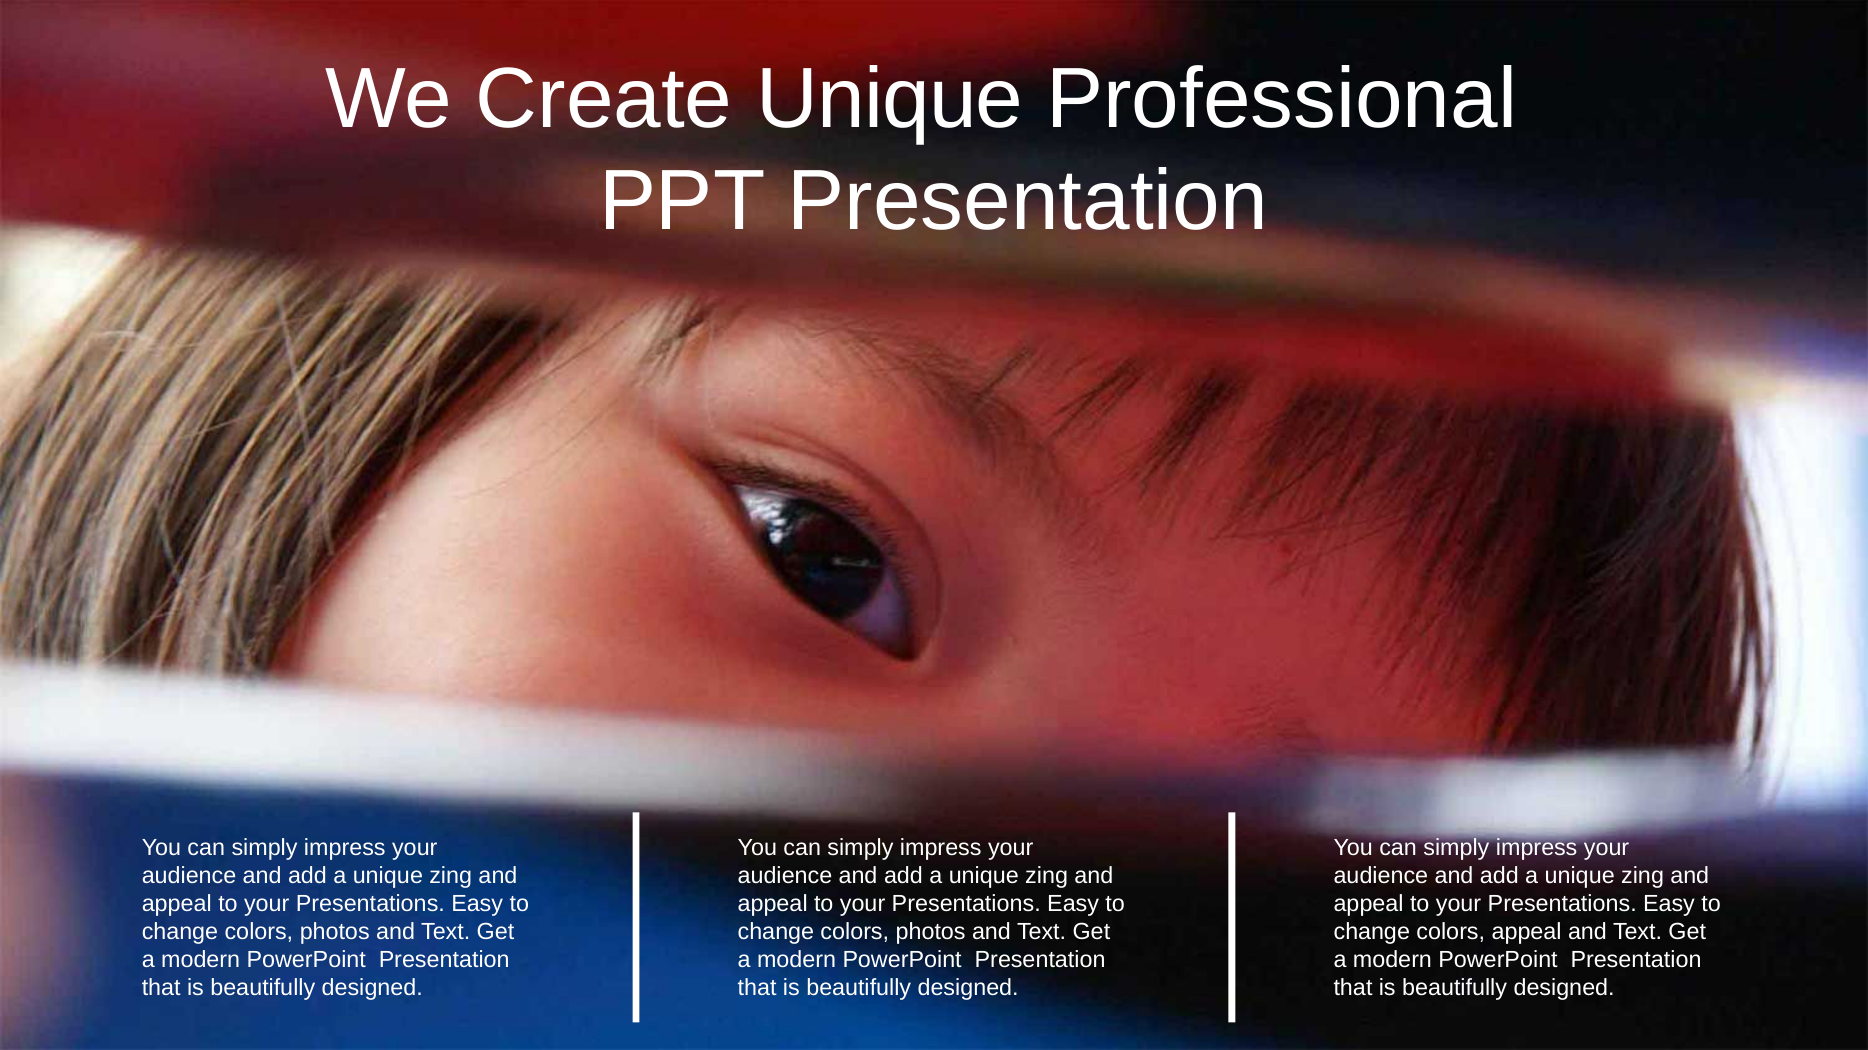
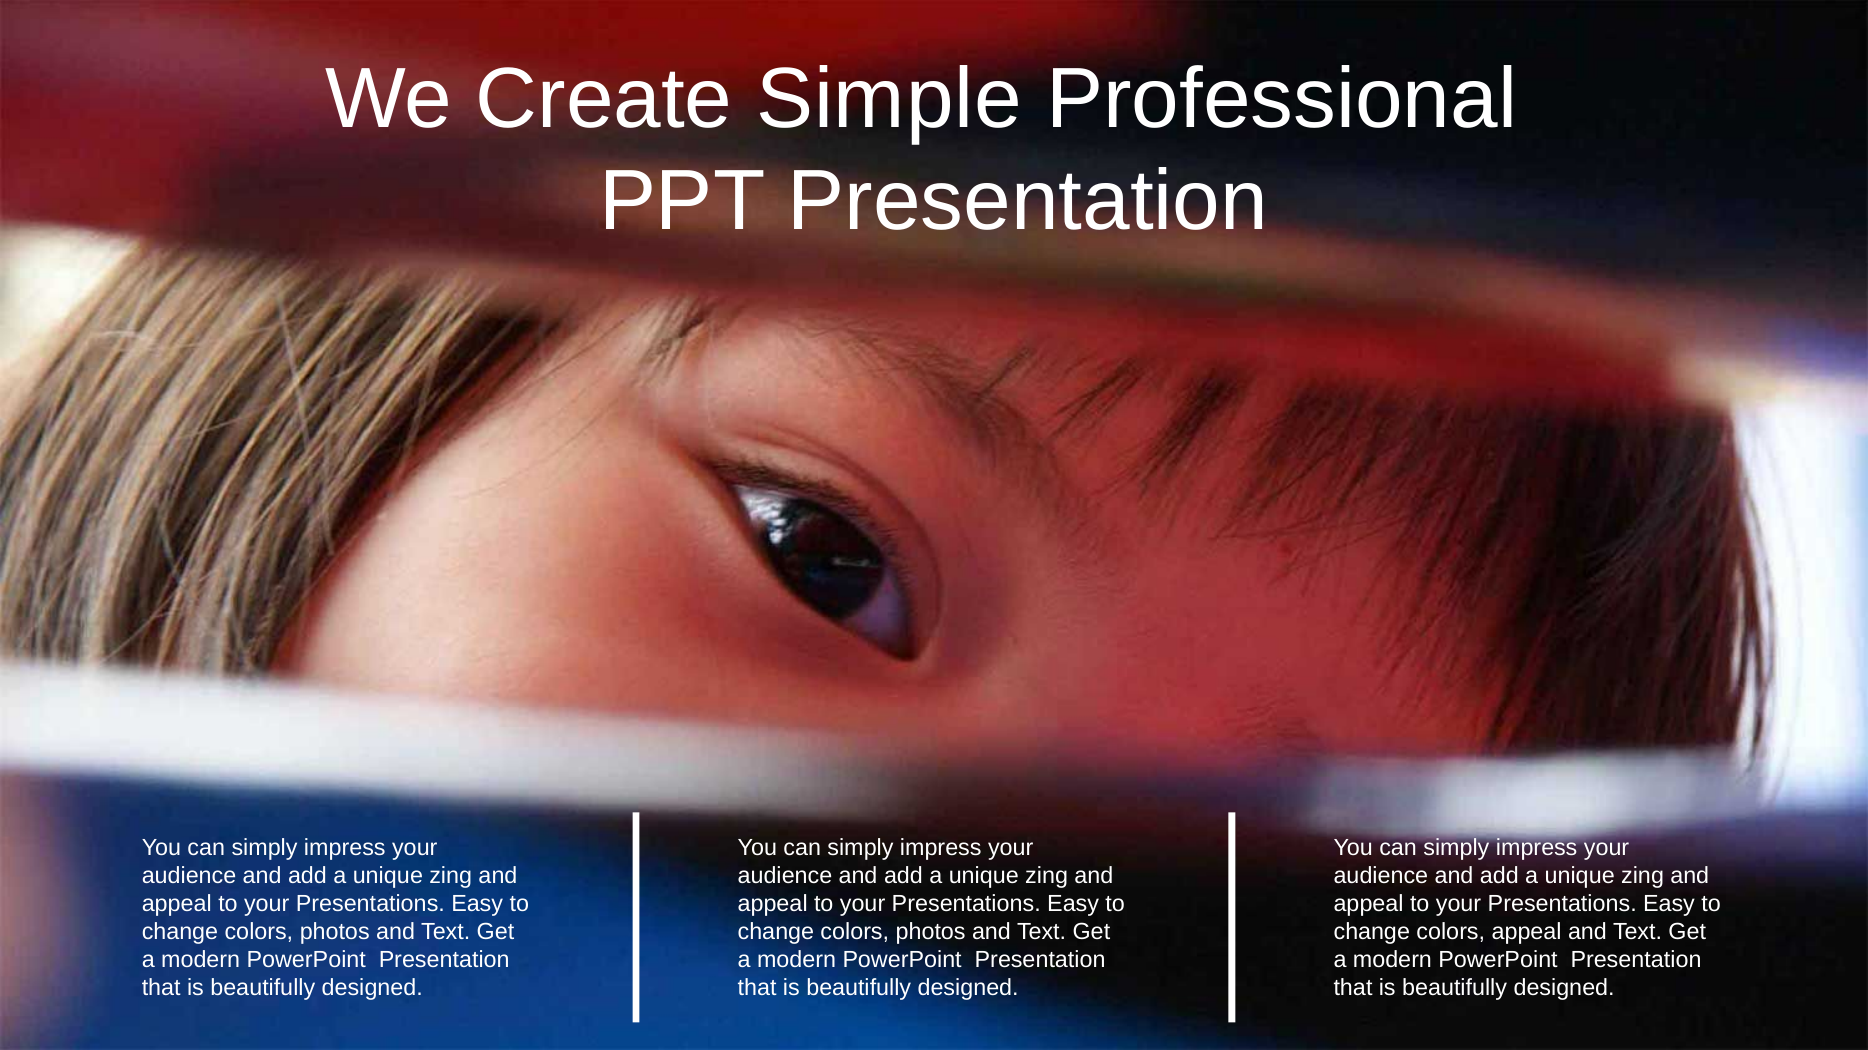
Create Unique: Unique -> Simple
